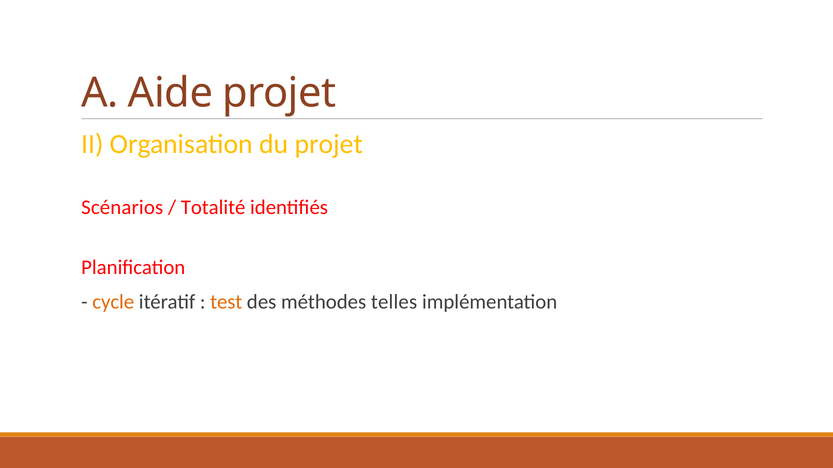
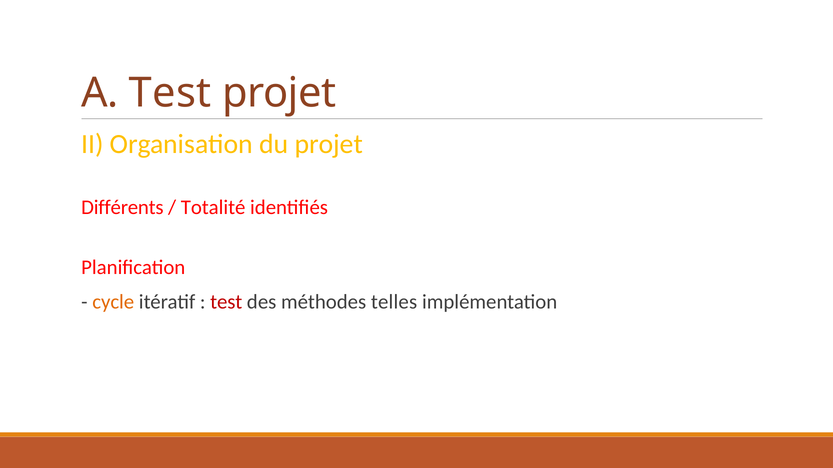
A Aide: Aide -> Test
Scénarios: Scénarios -> Différents
test at (226, 302) colour: orange -> red
